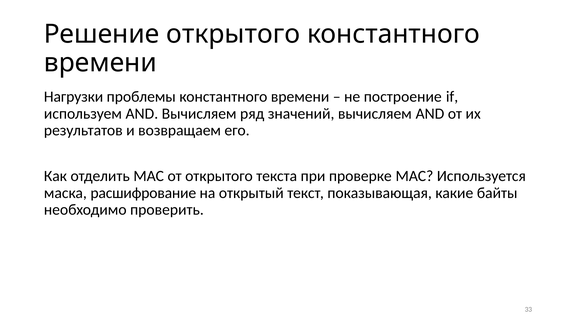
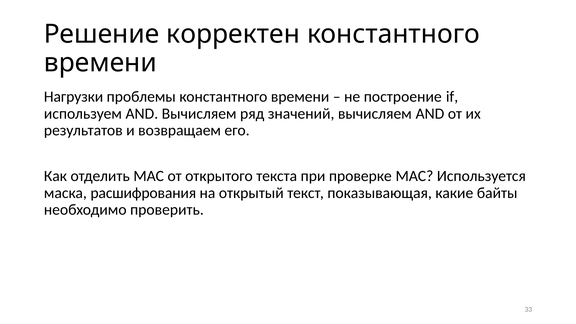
Решение открытого: открытого -> корректен
расшифрование: расшифрование -> расшифрования
